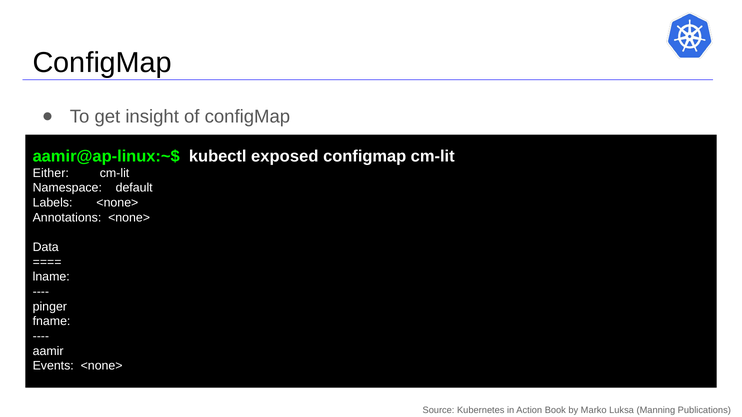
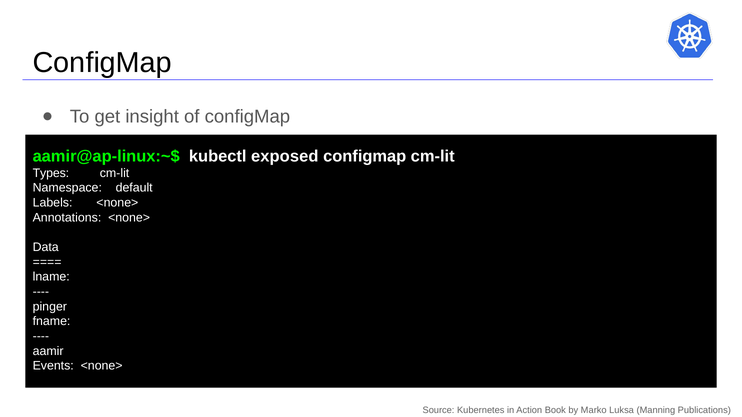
Either: Either -> Types
